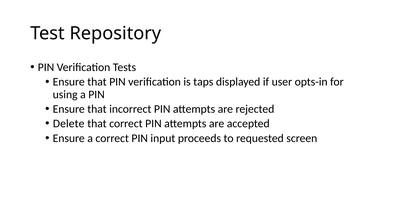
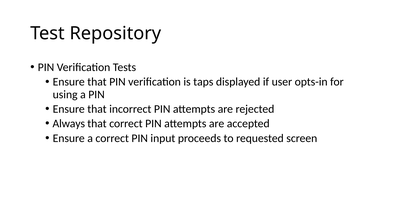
Delete: Delete -> Always
